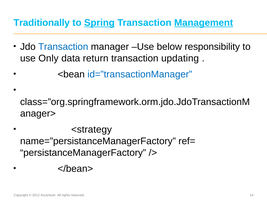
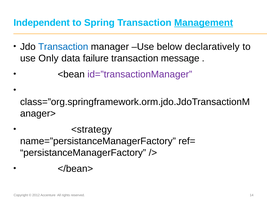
Traditionally: Traditionally -> Independent
Spring underline: present -> none
responsibility: responsibility -> declaratively
return: return -> failure
updating: updating -> message
id=”transactionManager colour: blue -> purple
